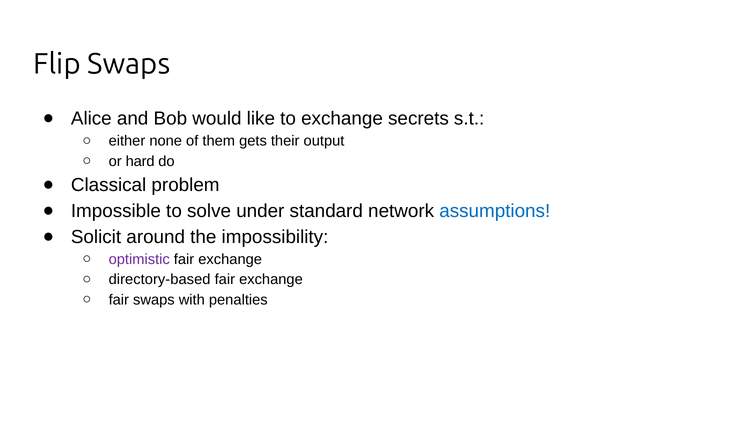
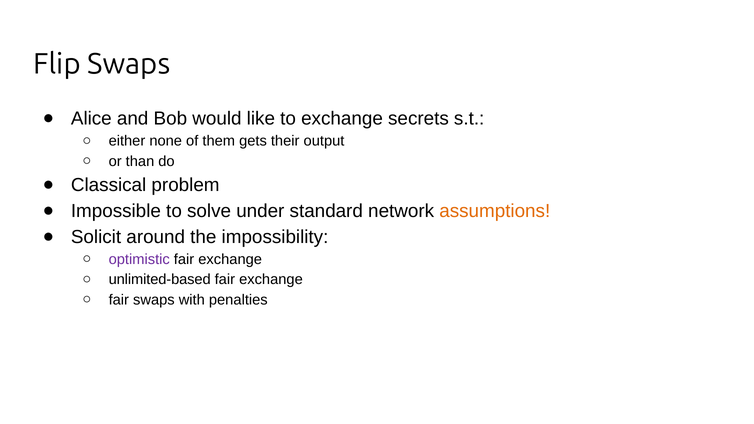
hard: hard -> than
assumptions colour: blue -> orange
directory-based: directory-based -> unlimited-based
